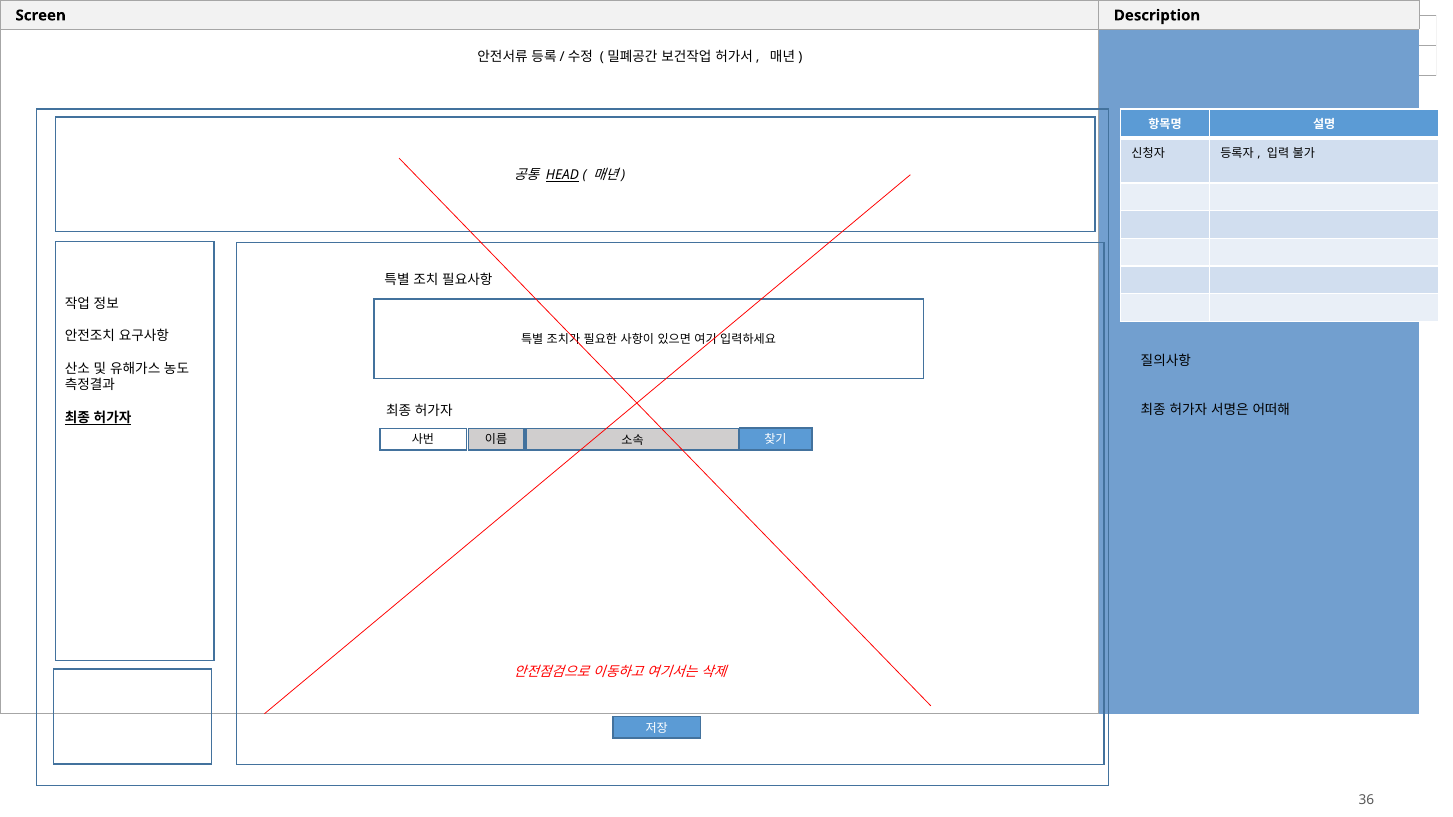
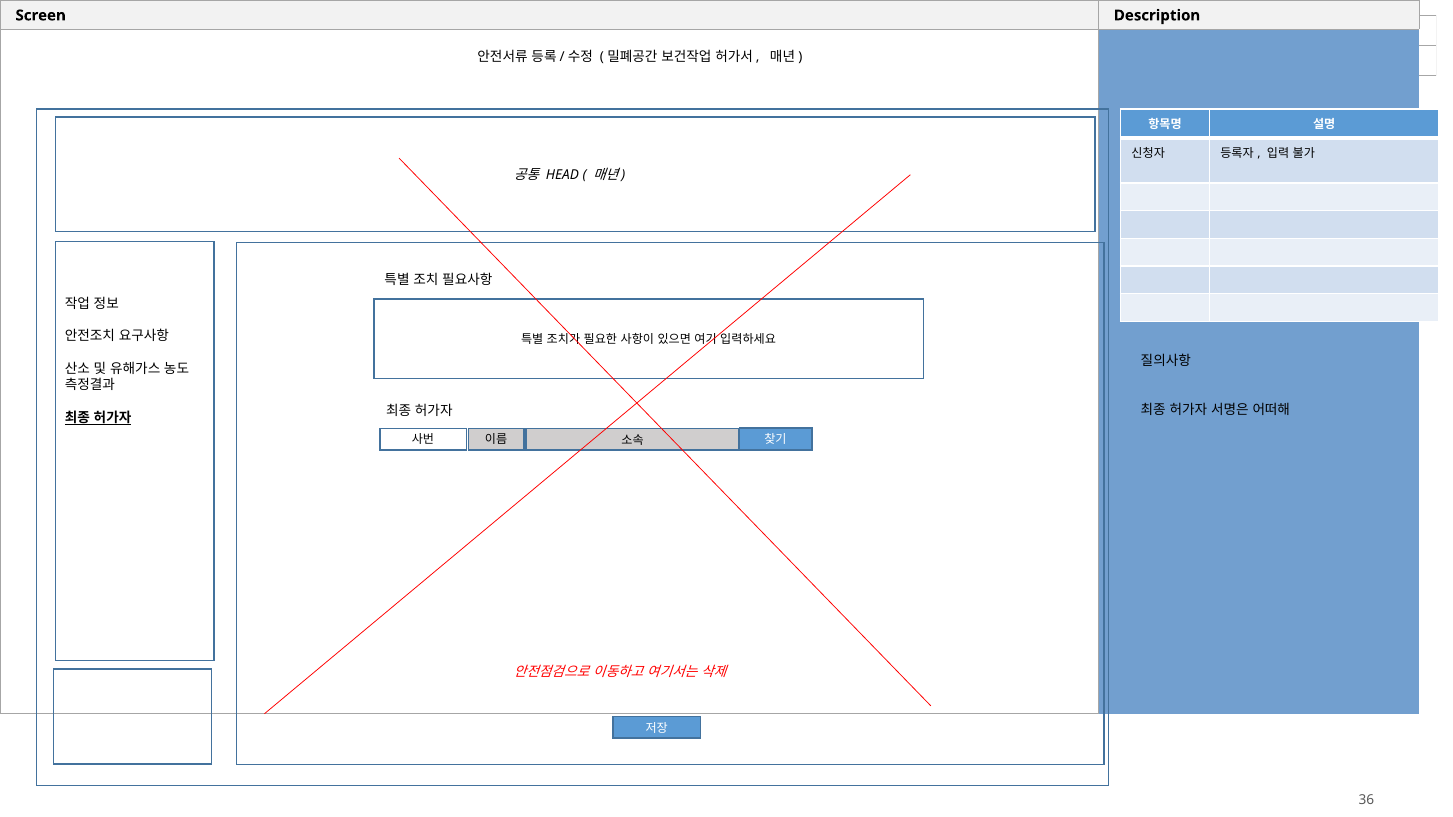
HEAD underline: present -> none
